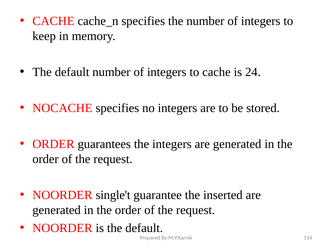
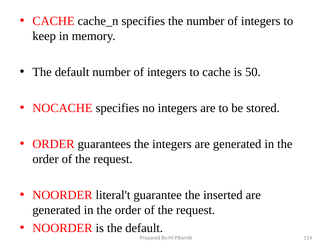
24: 24 -> 50
single't: single't -> literal't
